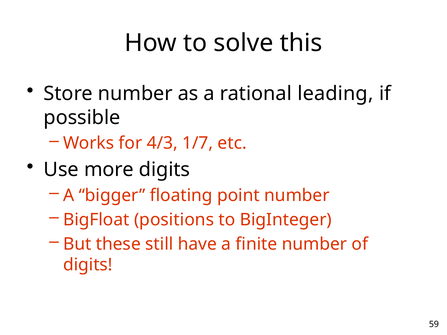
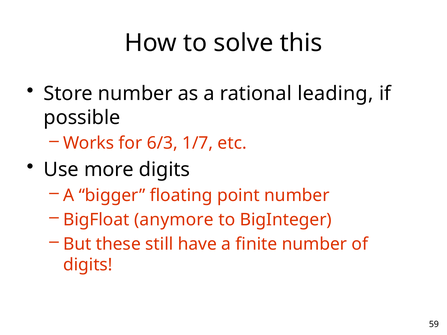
4/3: 4/3 -> 6/3
positions: positions -> anymore
